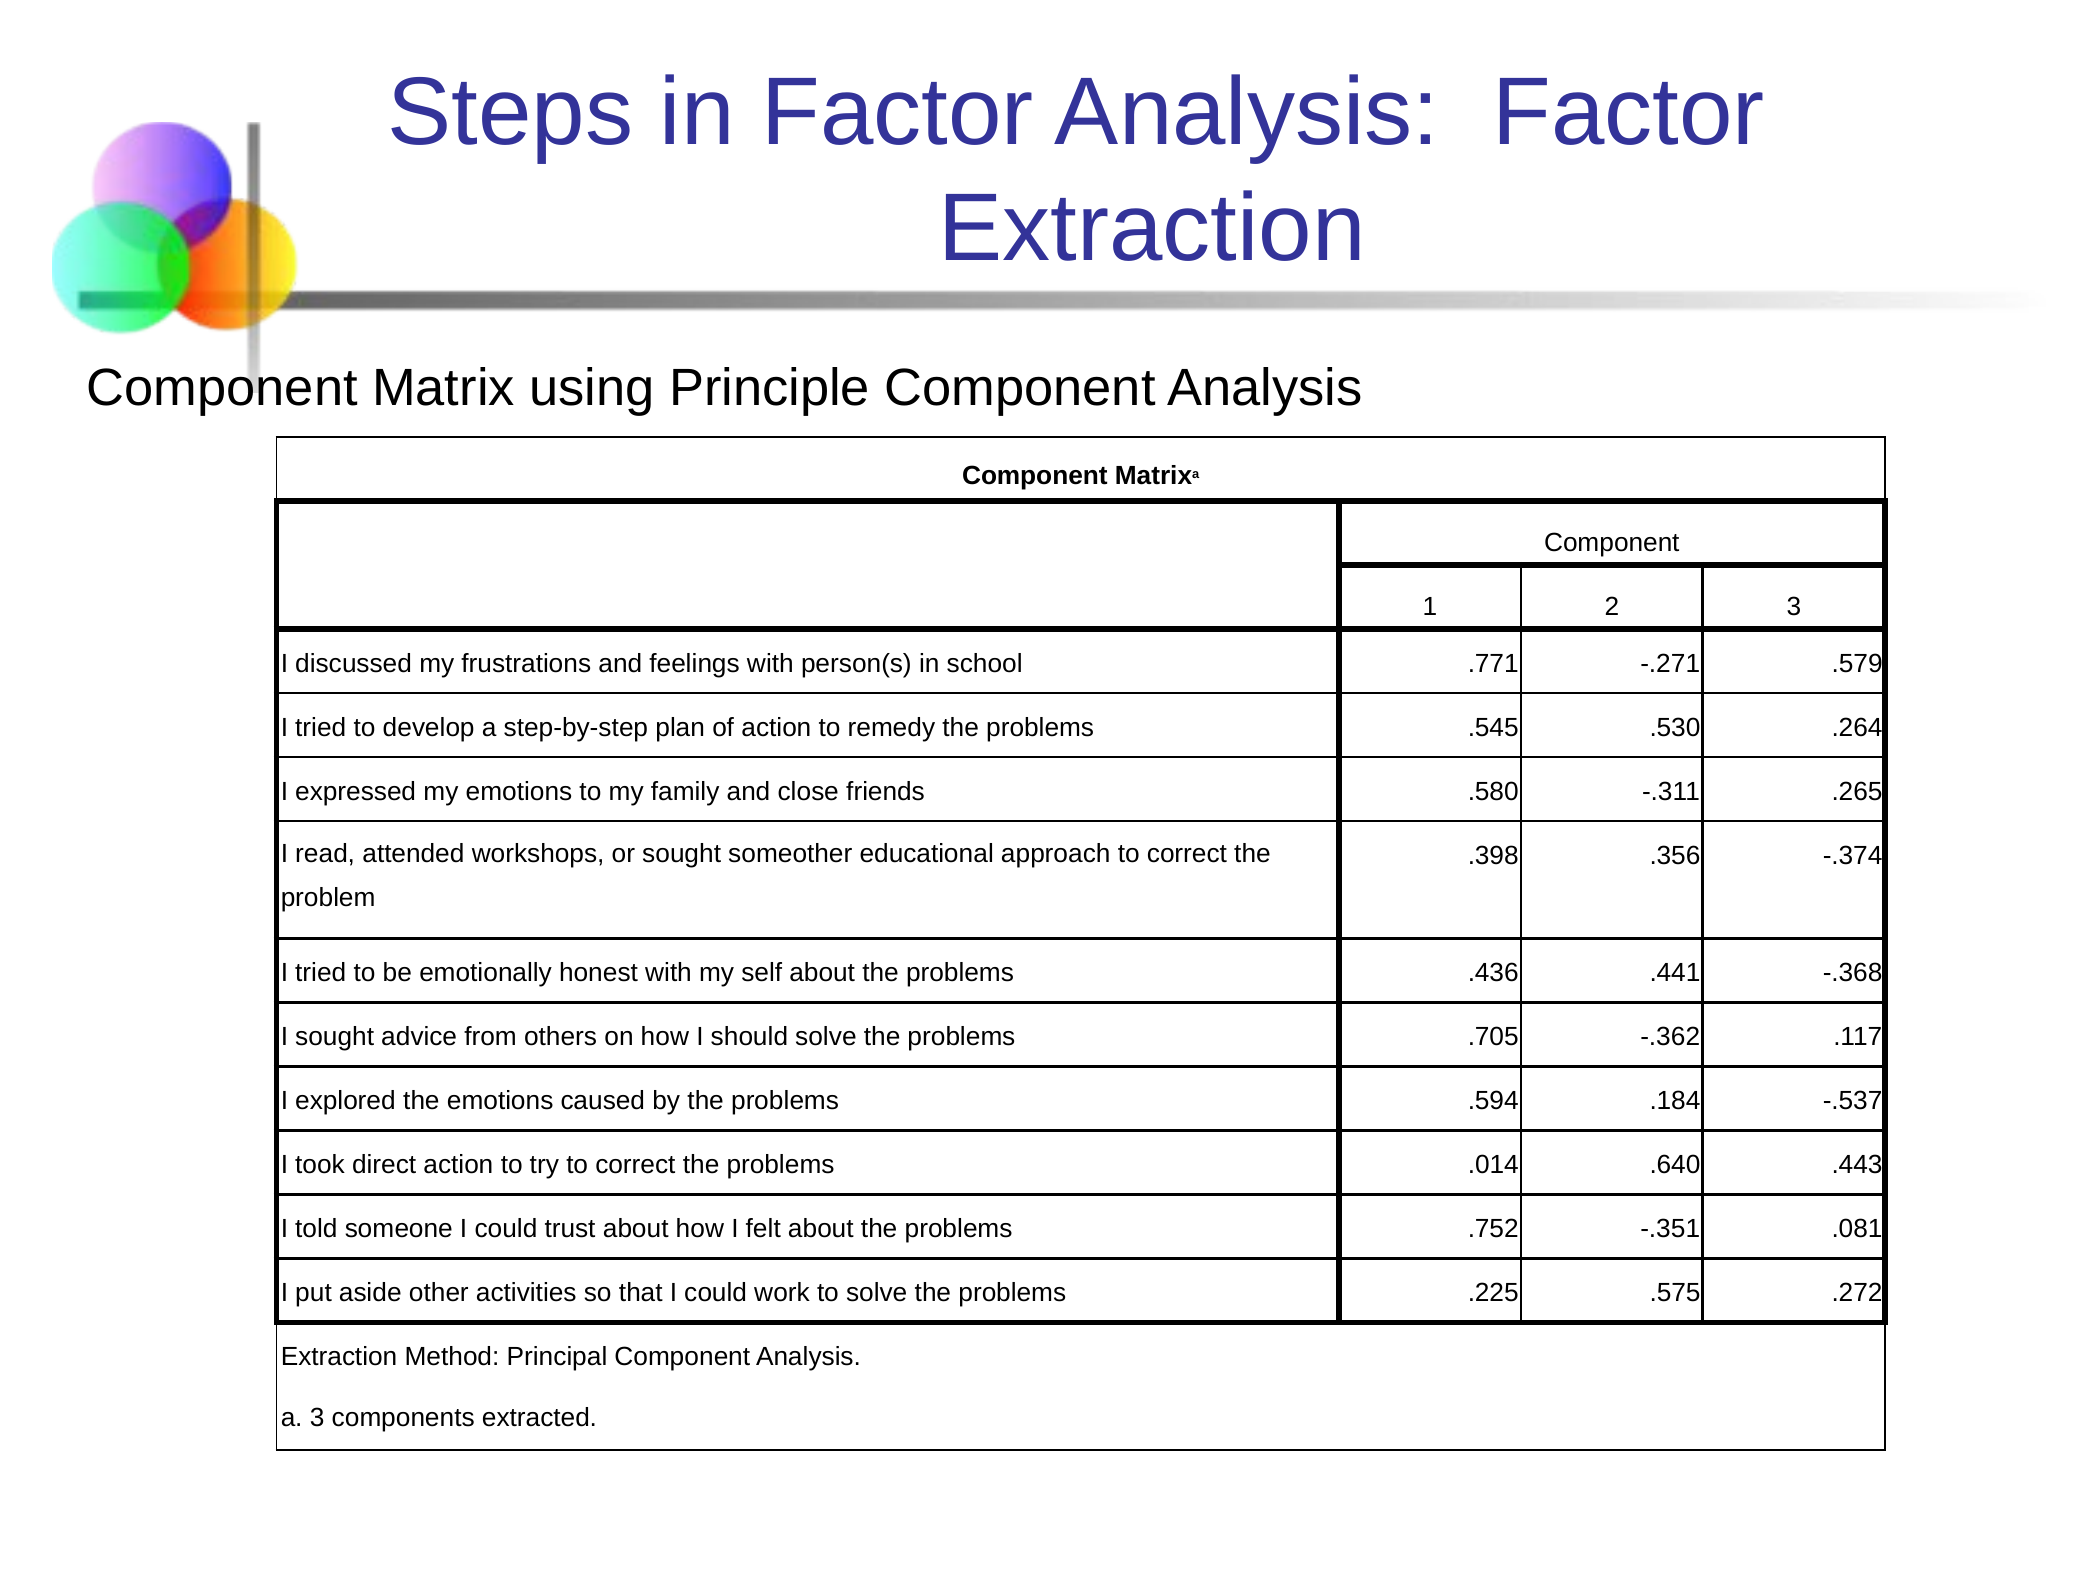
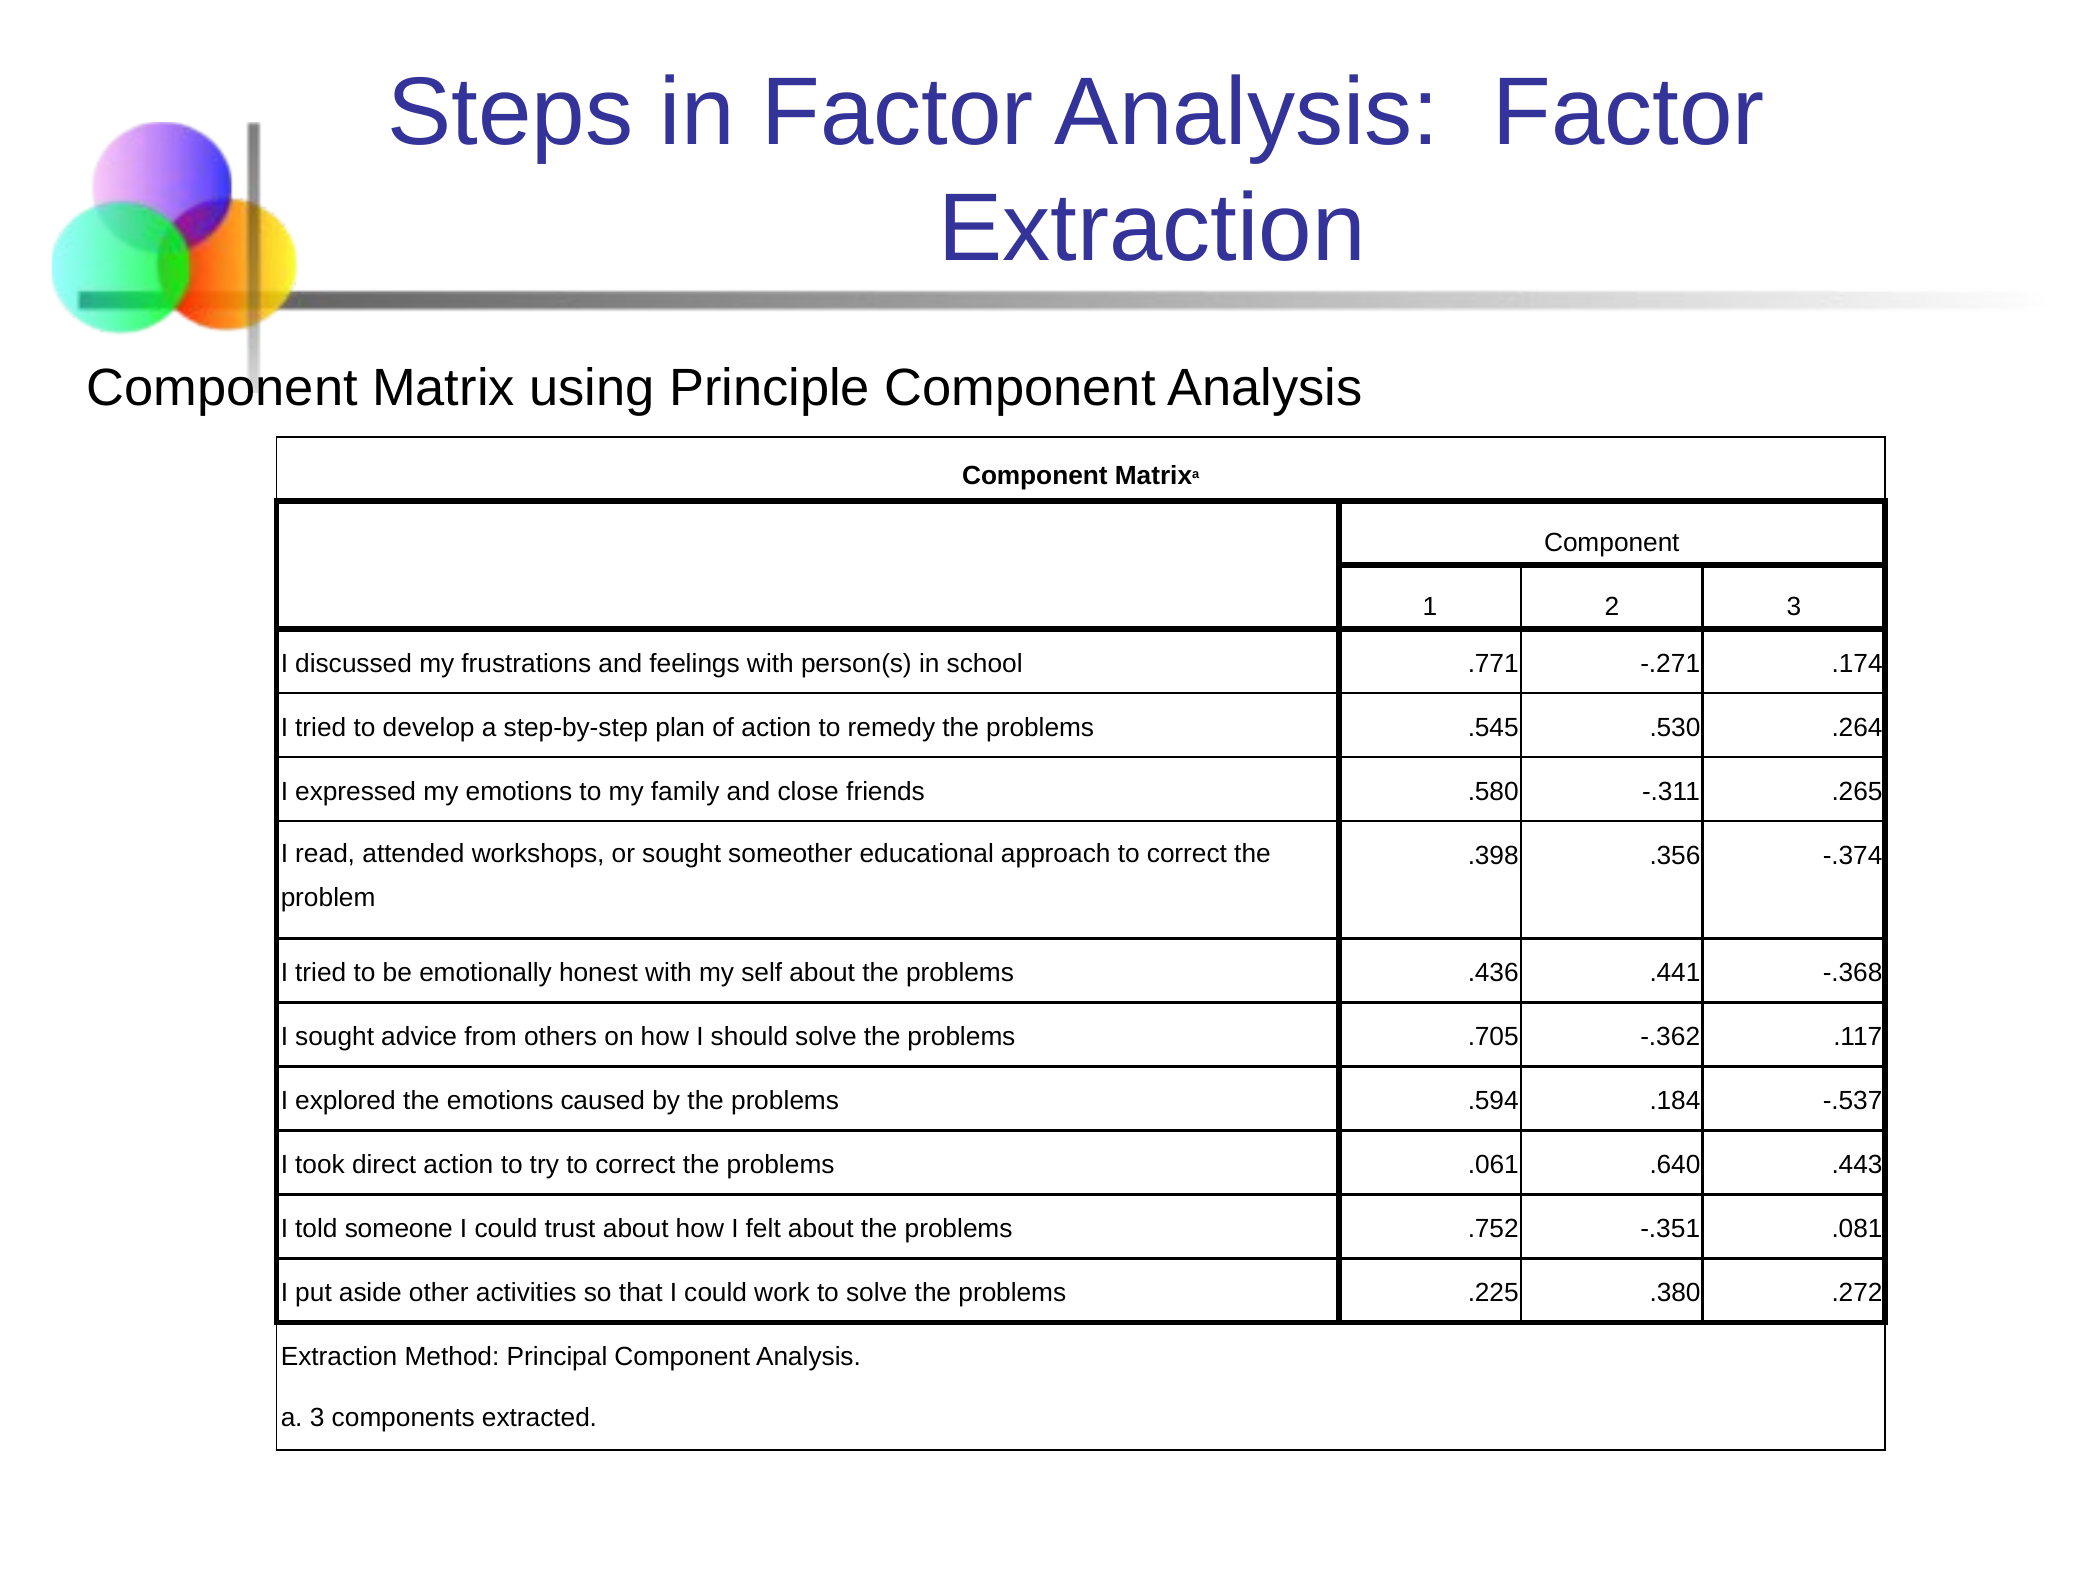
.579: .579 -> .174
.014: .014 -> .061
.575: .575 -> .380
